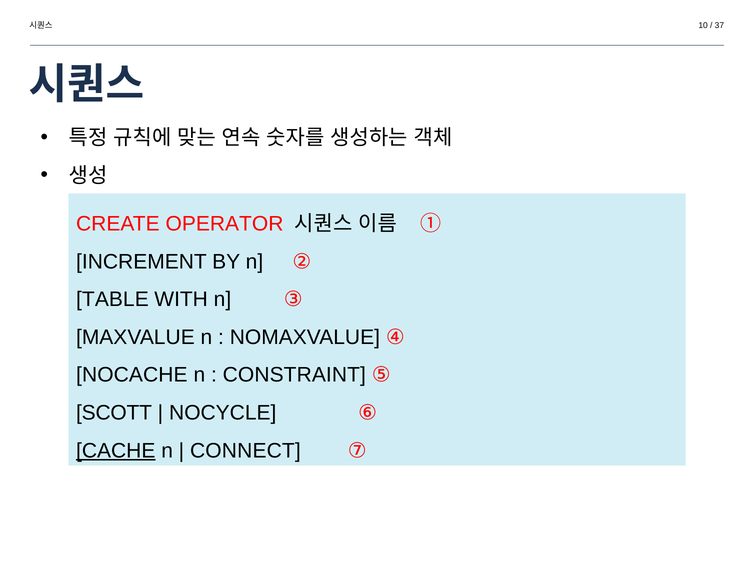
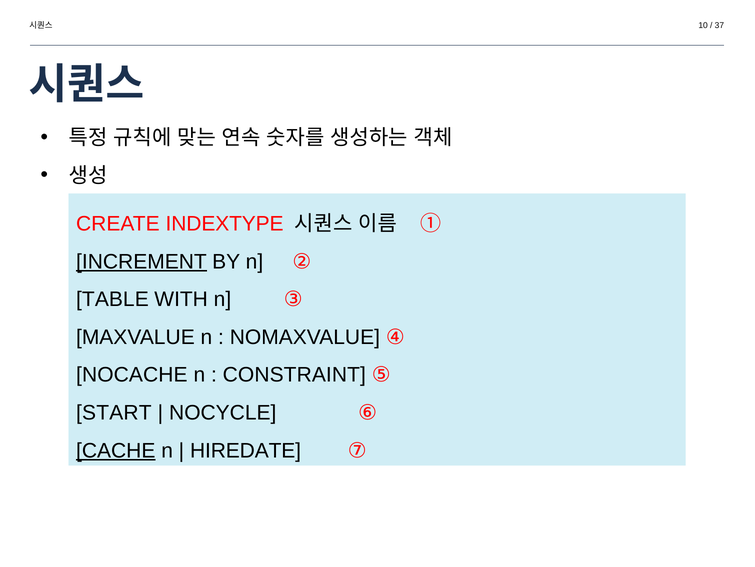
OPERATOR: OPERATOR -> INDEXTYPE
INCREMENT underline: none -> present
SCOTT: SCOTT -> START
CONNECT: CONNECT -> HIREDATE
